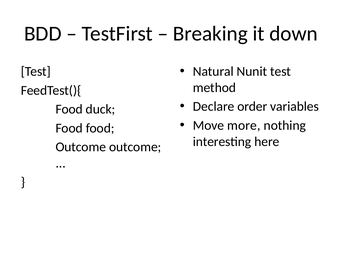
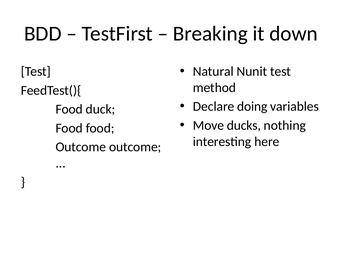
order: order -> doing
more: more -> ducks
